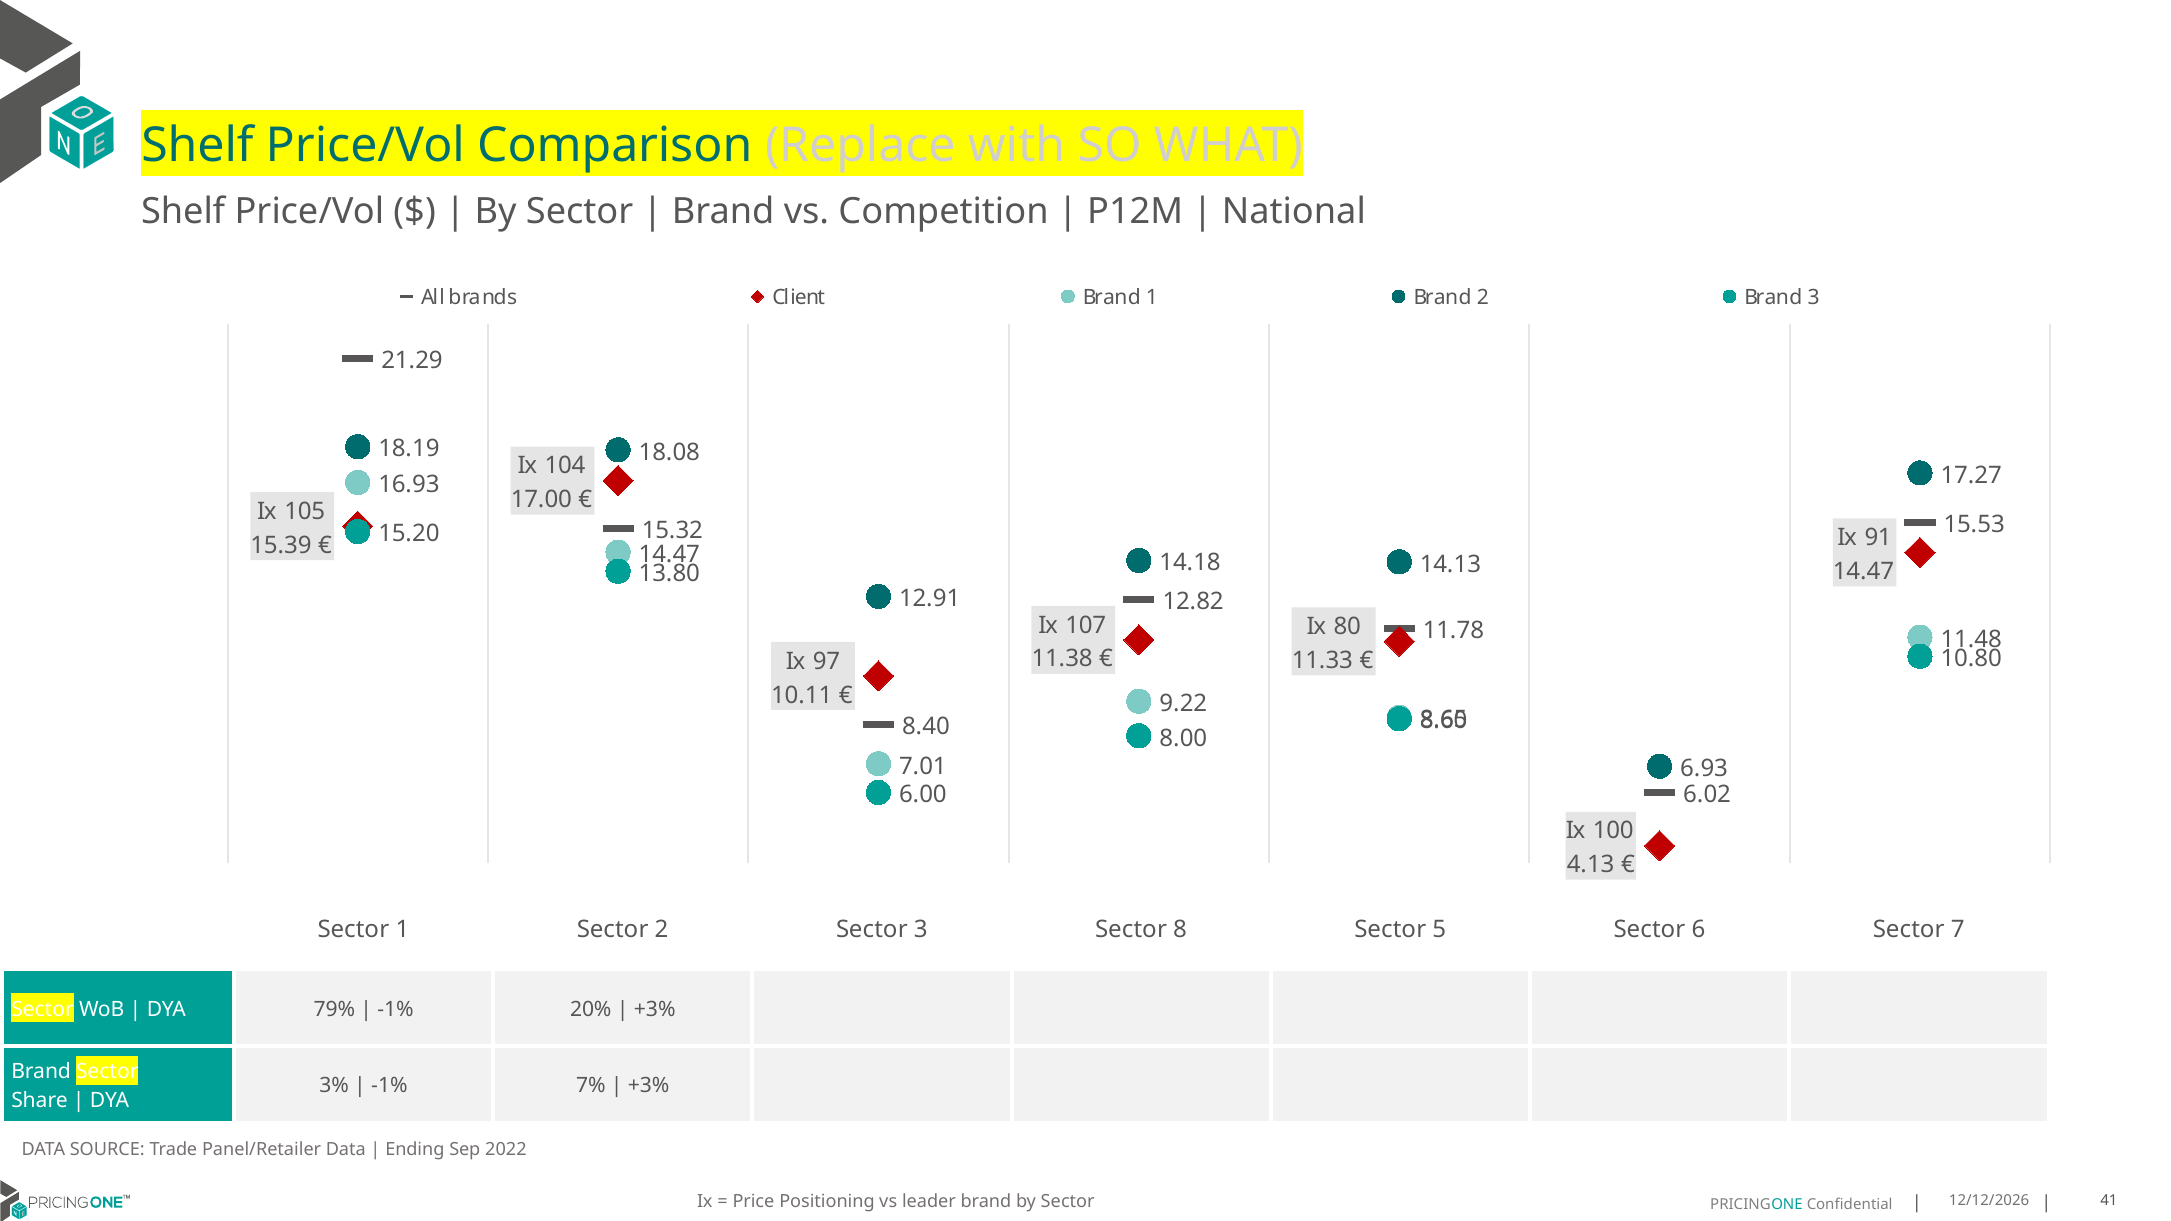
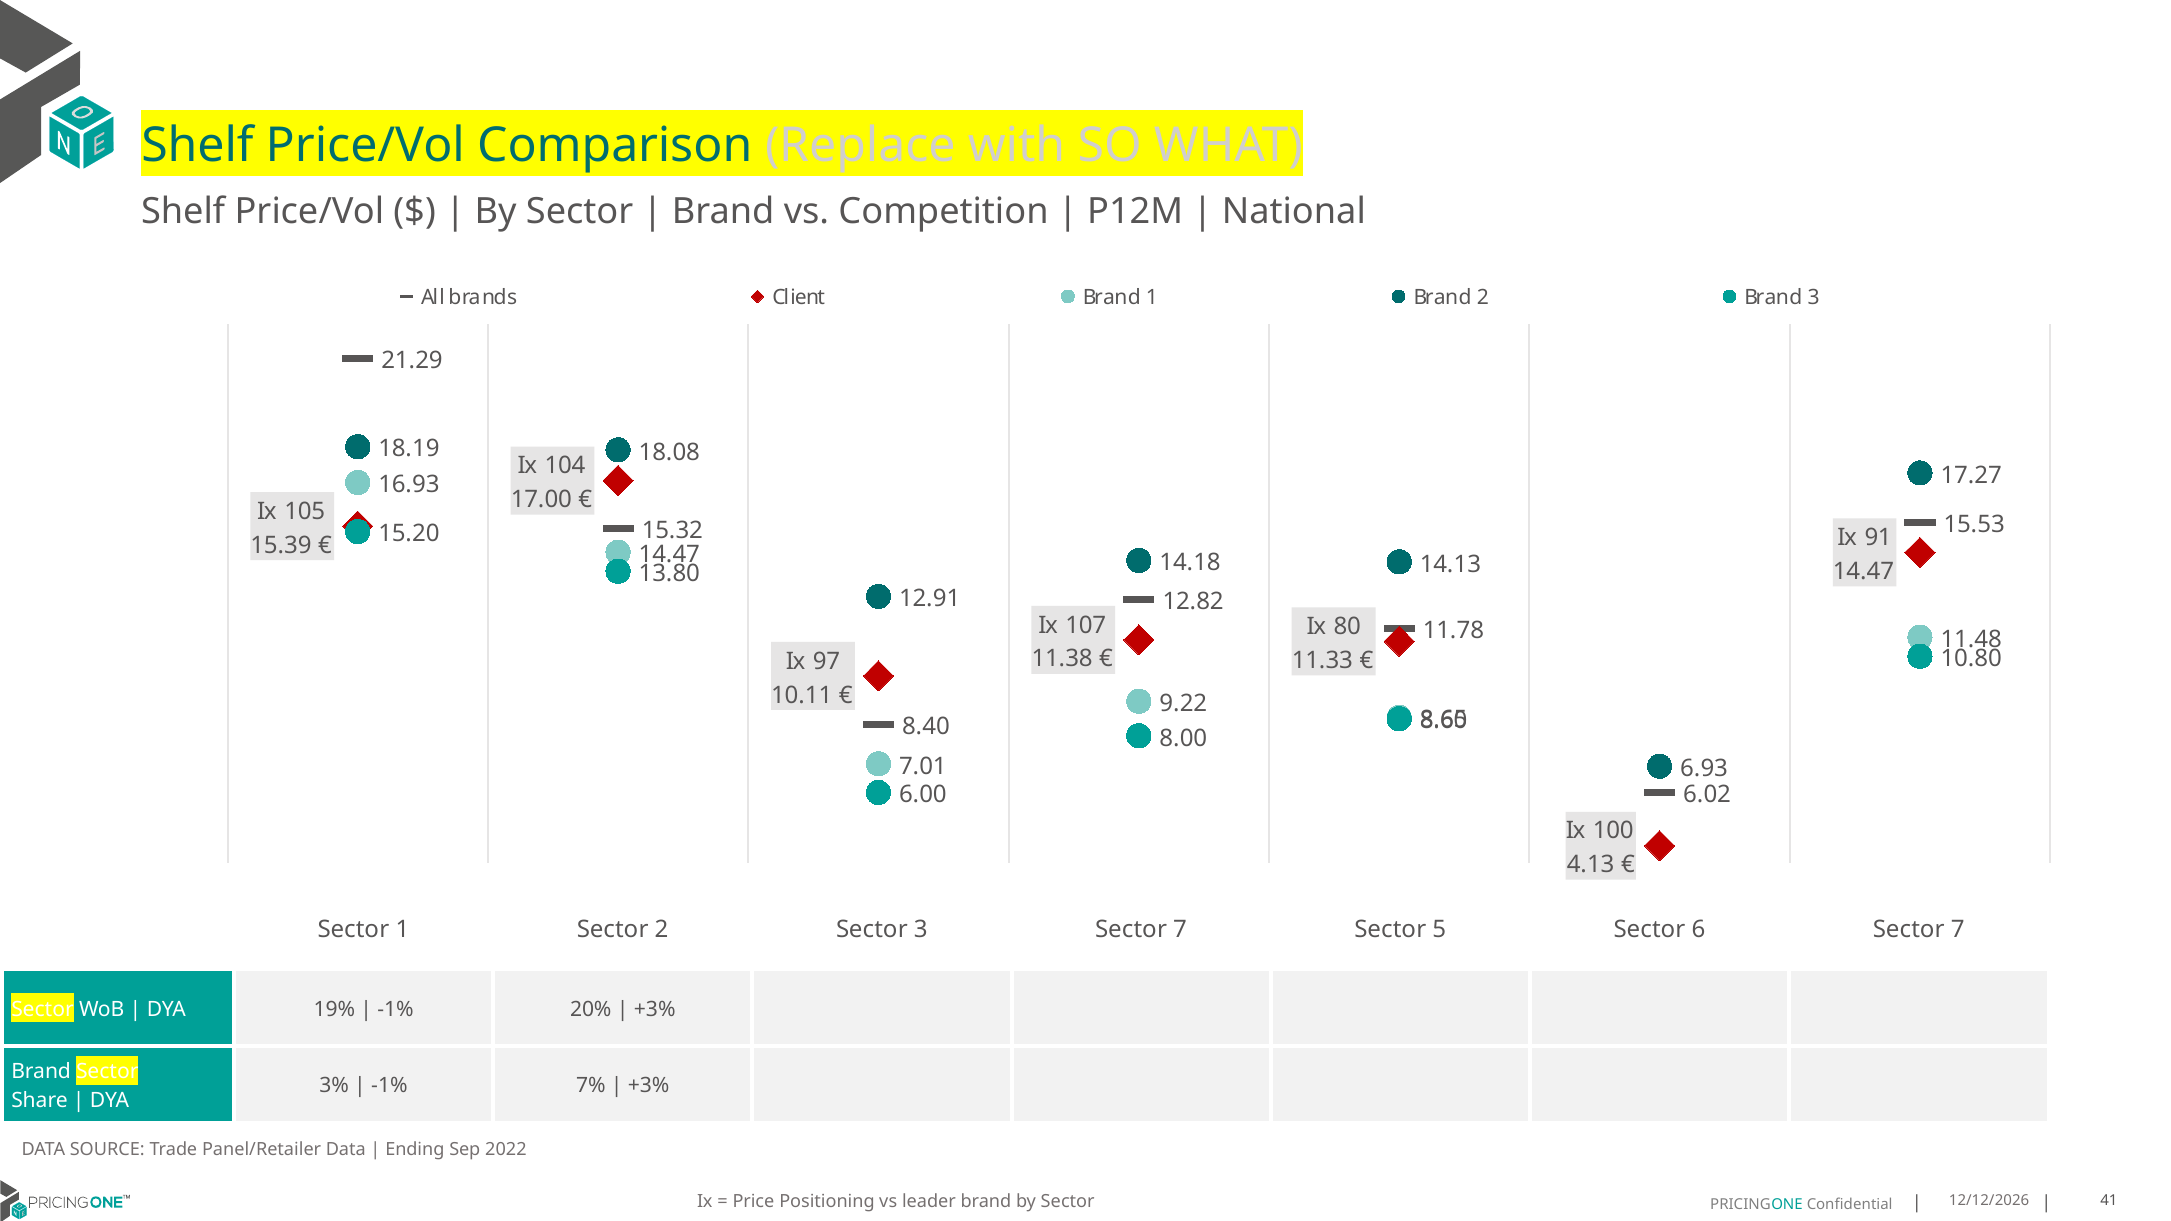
3 Sector 8: 8 -> 7
79%: 79% -> 19%
